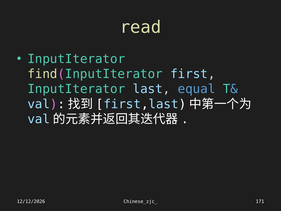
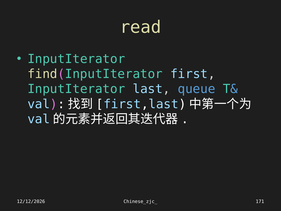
equal: equal -> queue
